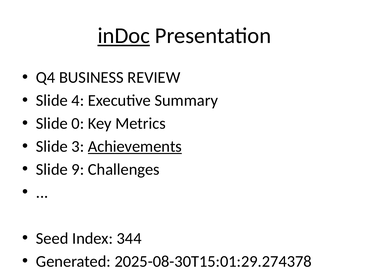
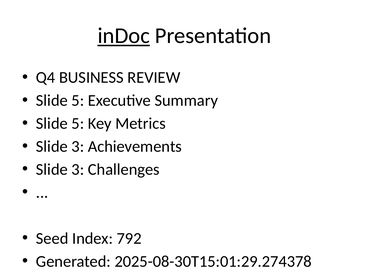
4 at (78, 100): 4 -> 5
0 at (78, 123): 0 -> 5
Achievements underline: present -> none
9 at (78, 169): 9 -> 3
344: 344 -> 792
